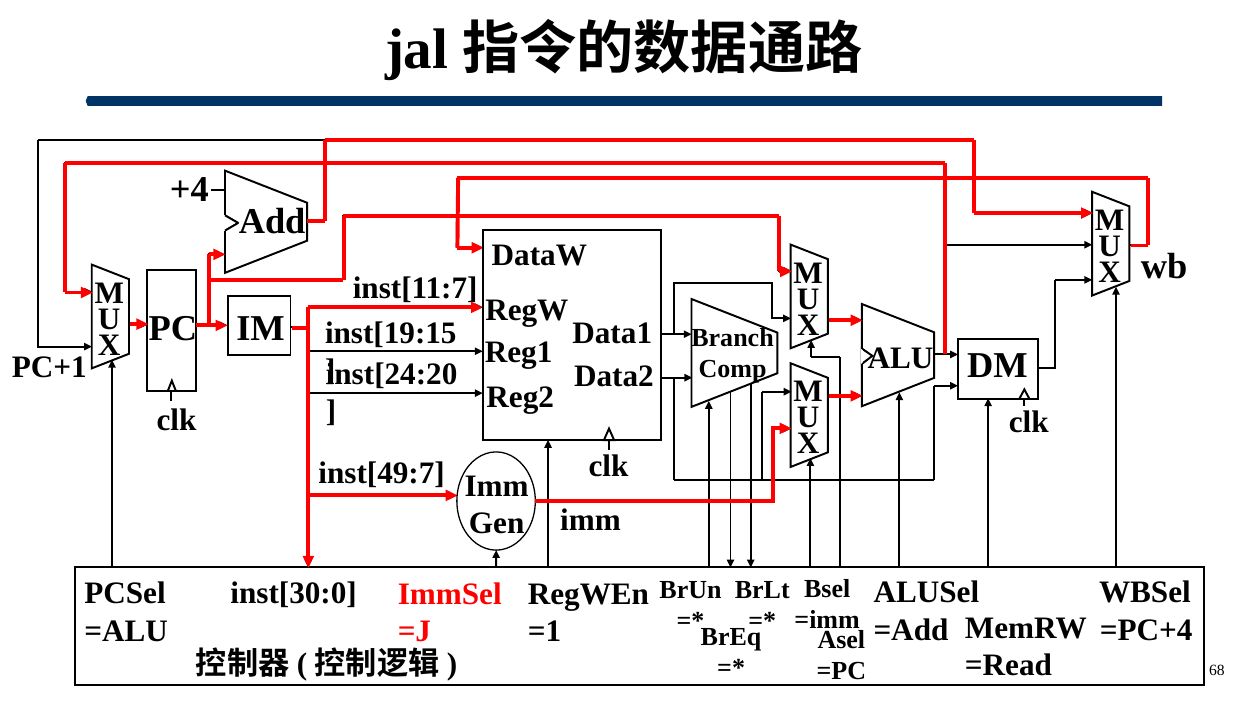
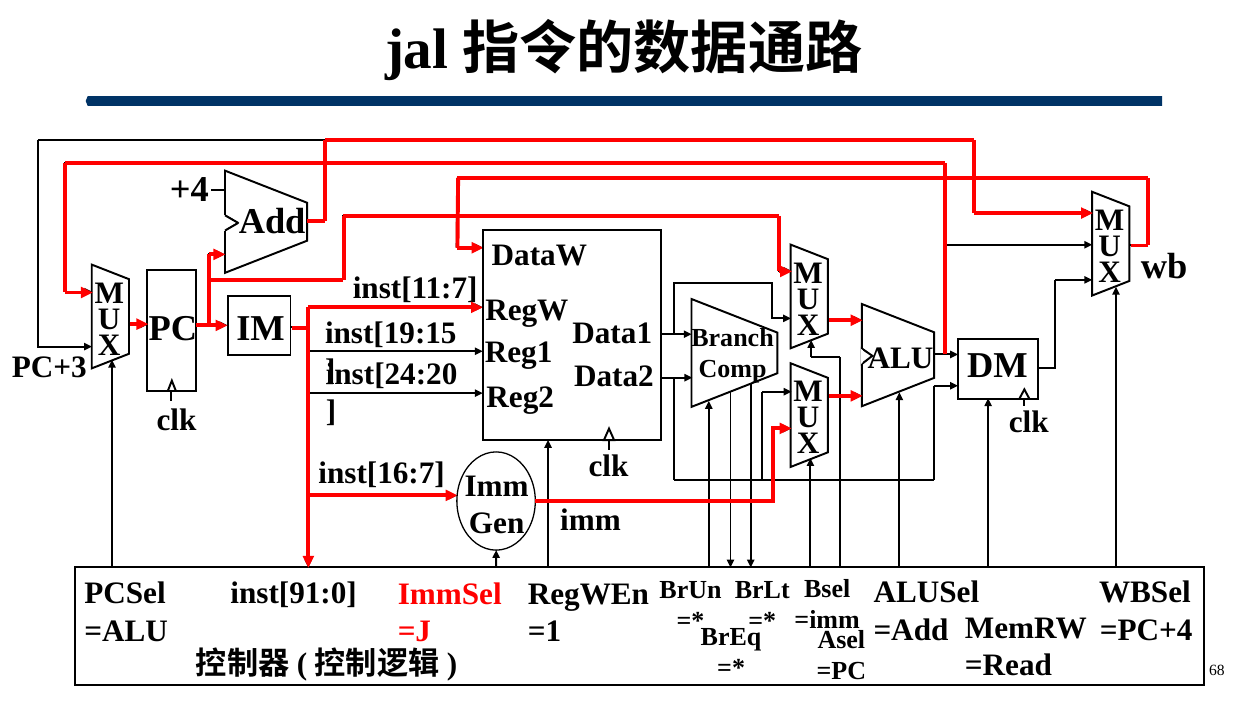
PC+1: PC+1 -> PC+3
inst[49:7: inst[49:7 -> inst[16:7
inst[30:0: inst[30:0 -> inst[91:0
